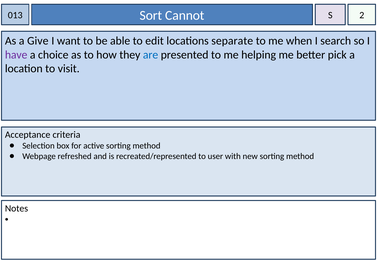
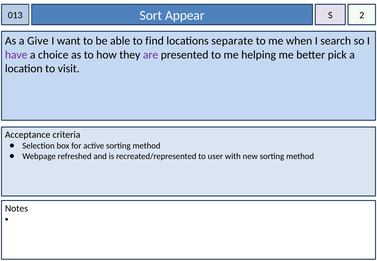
Cannot: Cannot -> Appear
edit: edit -> find
are colour: blue -> purple
